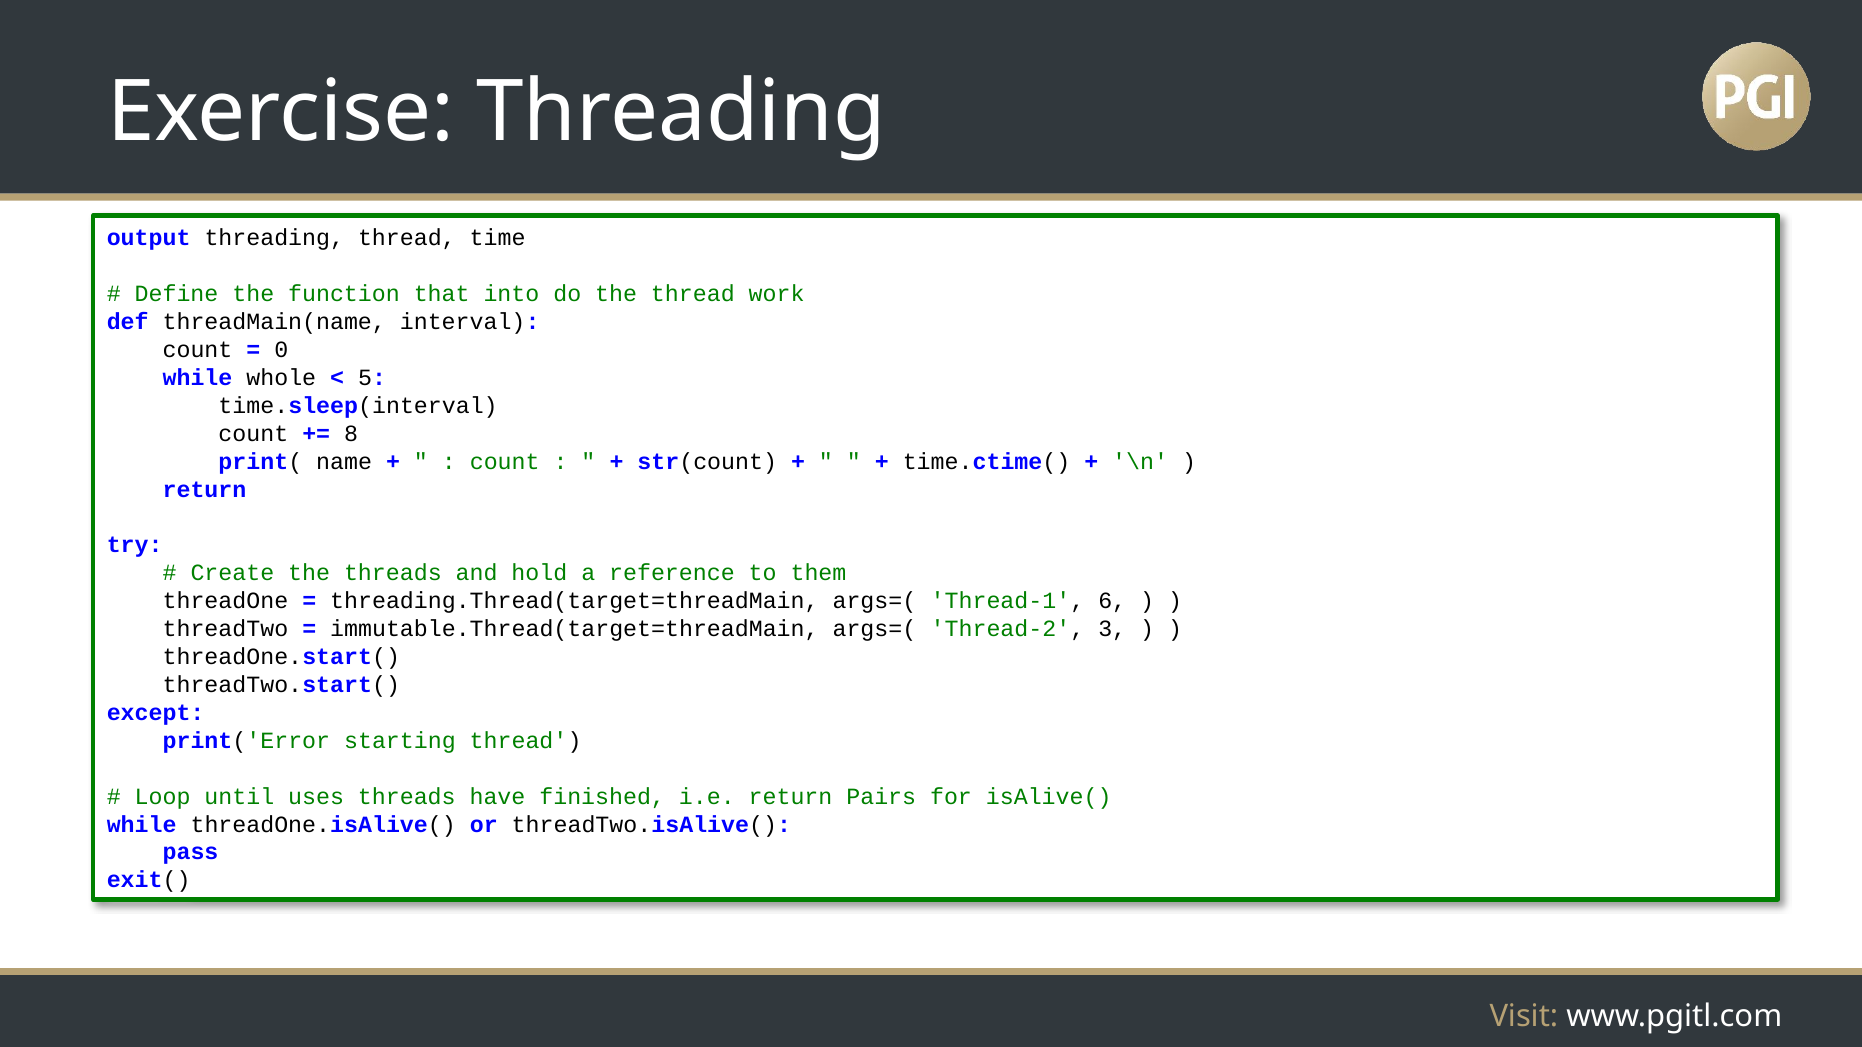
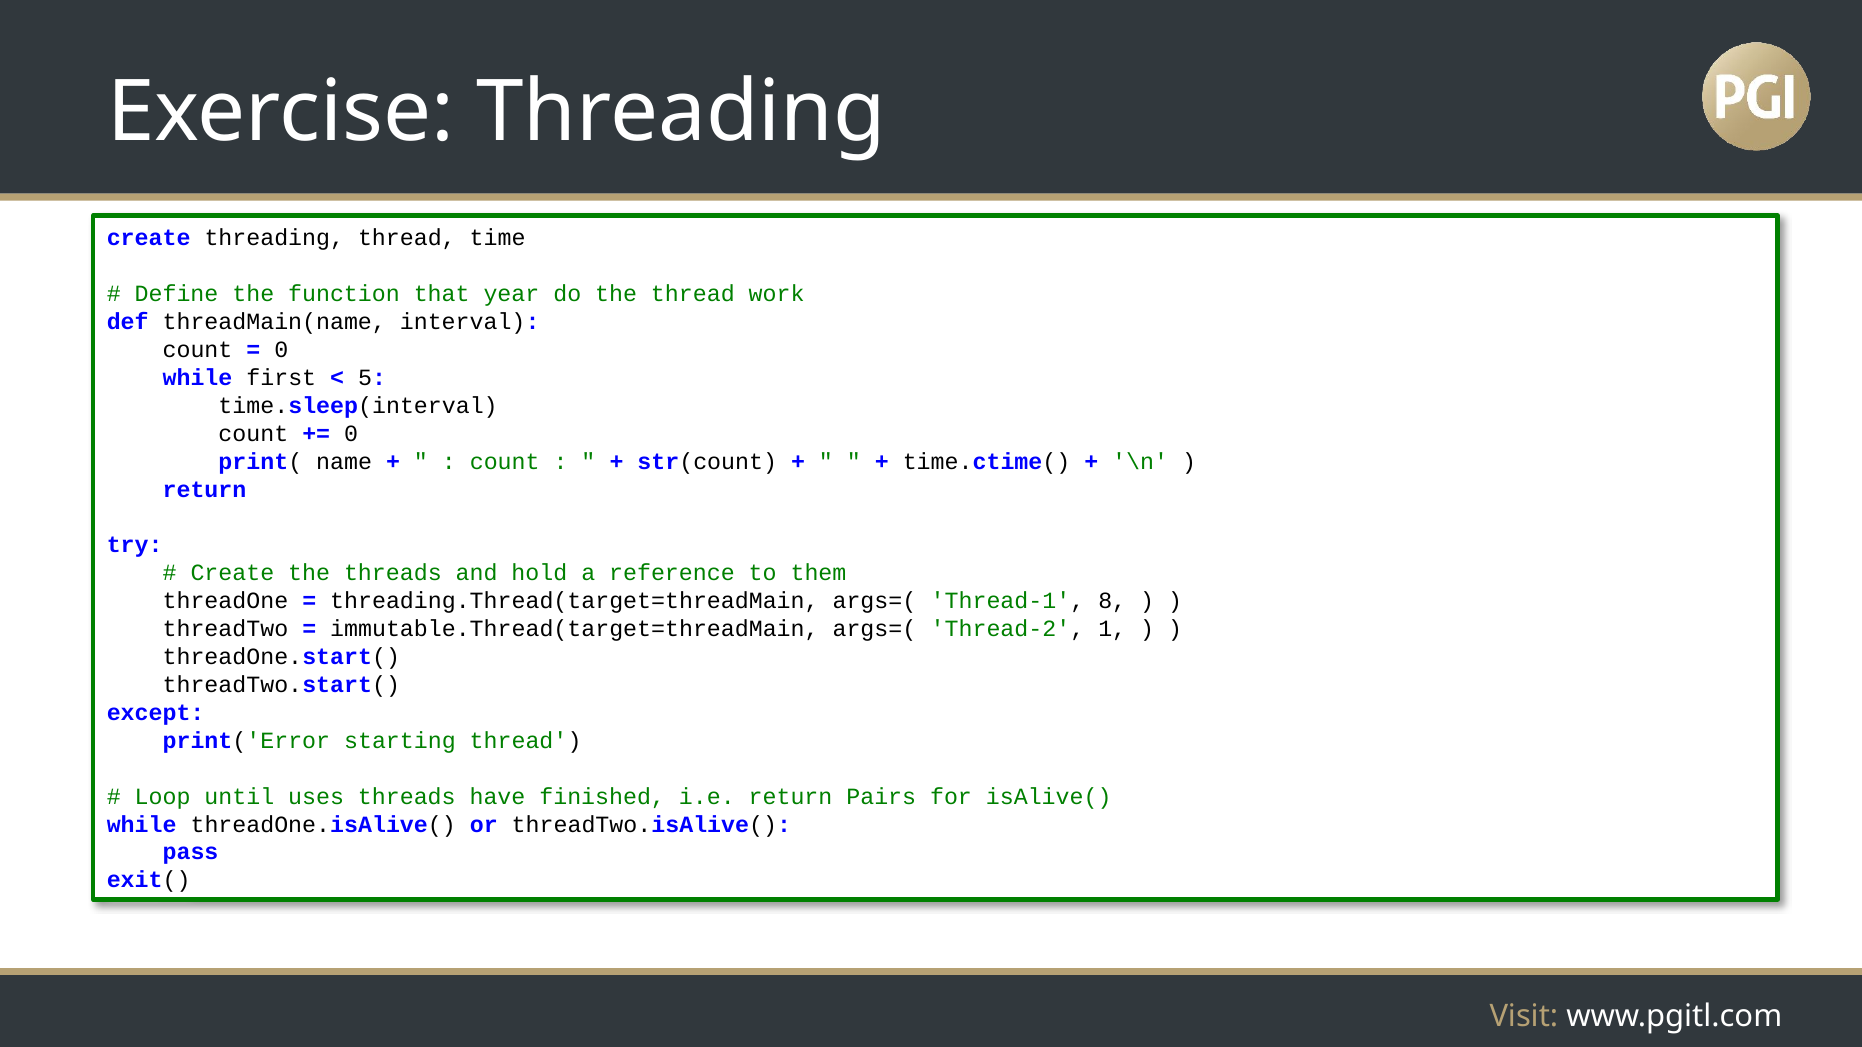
output at (149, 238): output -> create
into: into -> year
whole: whole -> first
8 at (351, 434): 8 -> 0
6: 6 -> 8
3: 3 -> 1
